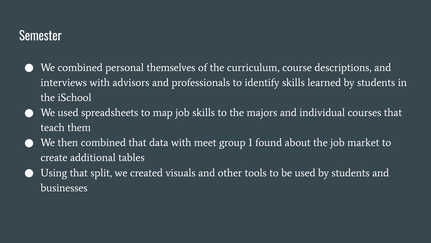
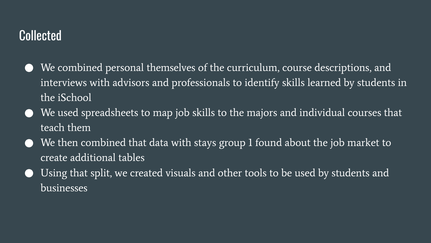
Semester: Semester -> Collected
meet: meet -> stays
